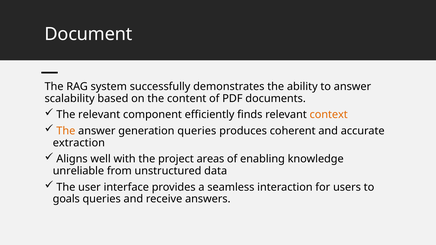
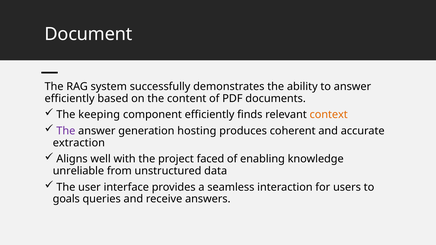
scalability at (70, 99): scalability -> efficiently
The relevant: relevant -> keeping
The at (66, 131) colour: orange -> purple
generation queries: queries -> hosting
areas: areas -> faced
